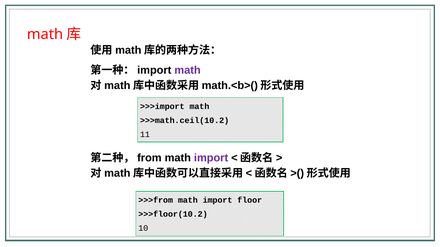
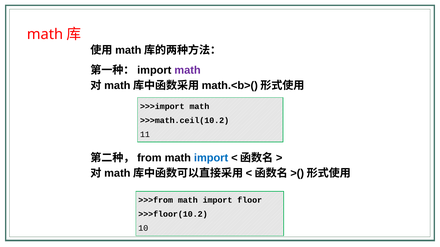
import at (211, 158) colour: purple -> blue
